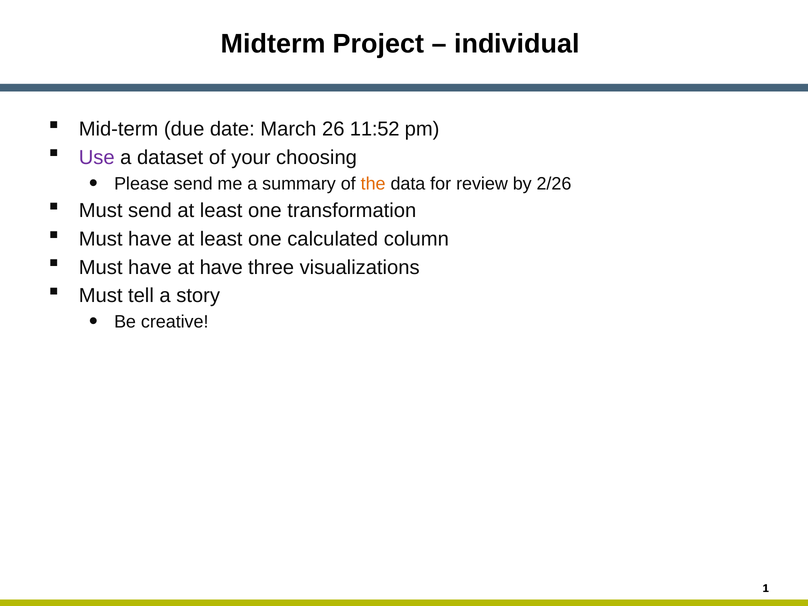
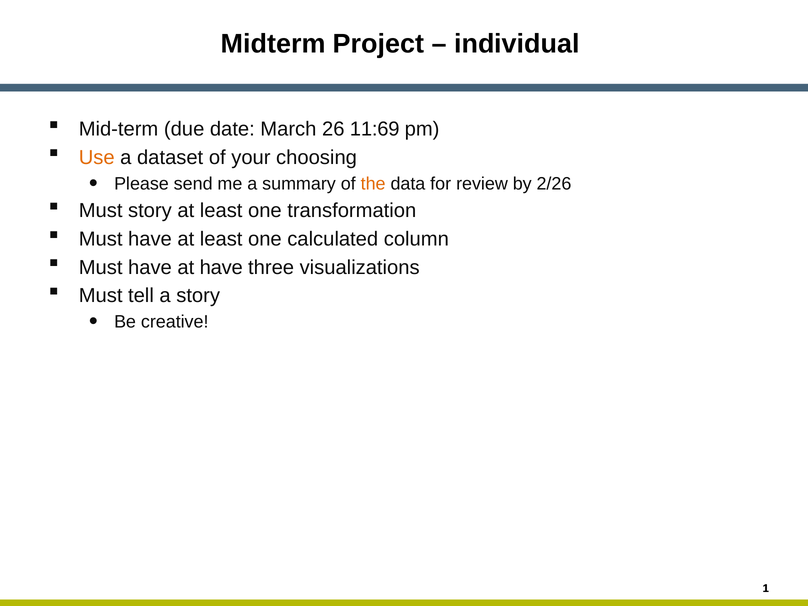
11:52: 11:52 -> 11:69
Use colour: purple -> orange
Must send: send -> story
